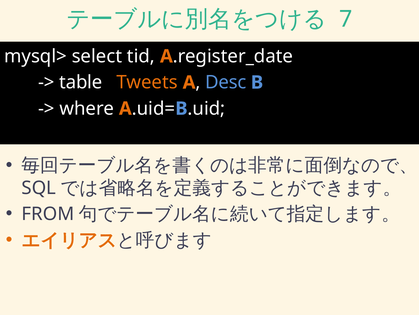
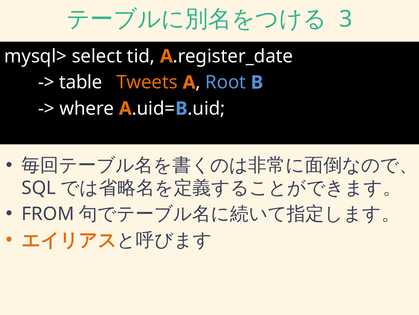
7: 7 -> 3
Desc: Desc -> Root
